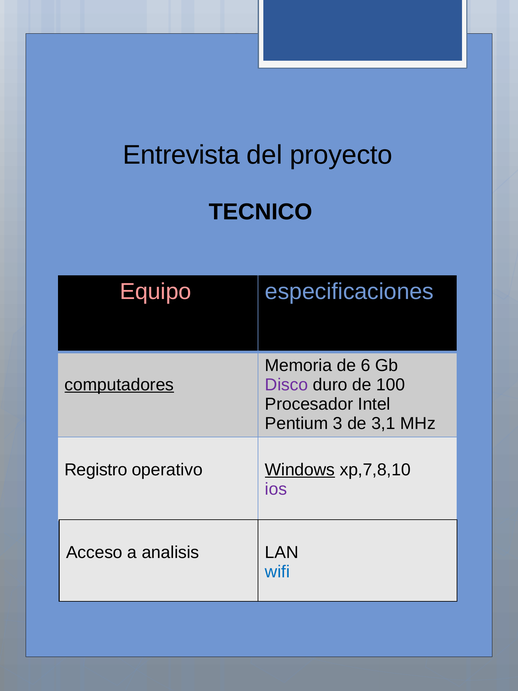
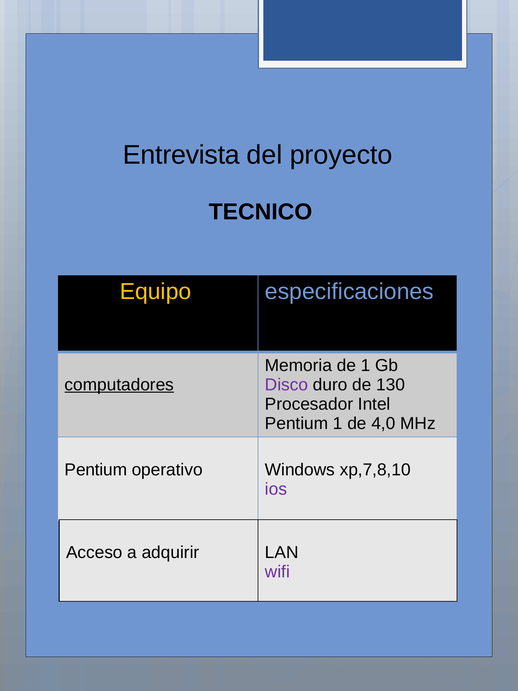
Equipo colour: pink -> yellow
de 6: 6 -> 1
100: 100 -> 130
Pentium 3: 3 -> 1
3,1: 3,1 -> 4,0
Registro at (96, 469): Registro -> Pentium
Windows underline: present -> none
analisis: analisis -> adquirir
wifi colour: blue -> purple
